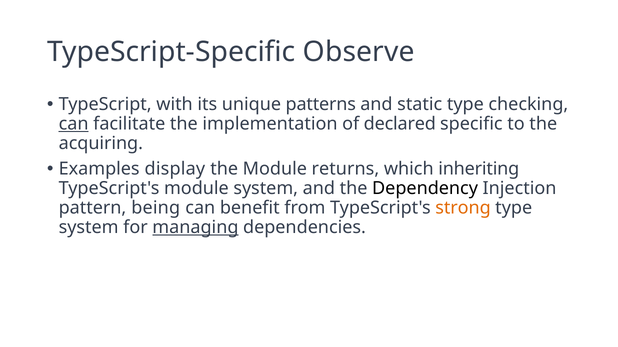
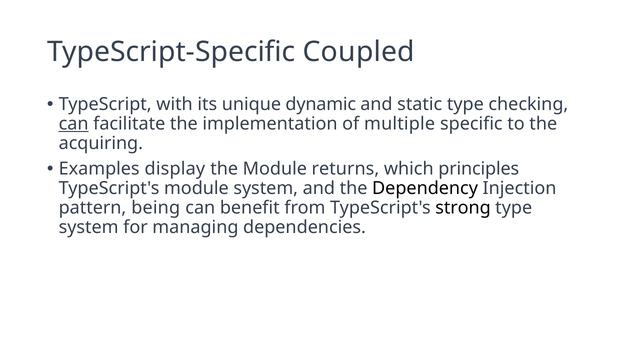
Observe: Observe -> Coupled
patterns: patterns -> dynamic
declared: declared -> multiple
inheriting: inheriting -> principles
strong colour: orange -> black
managing underline: present -> none
